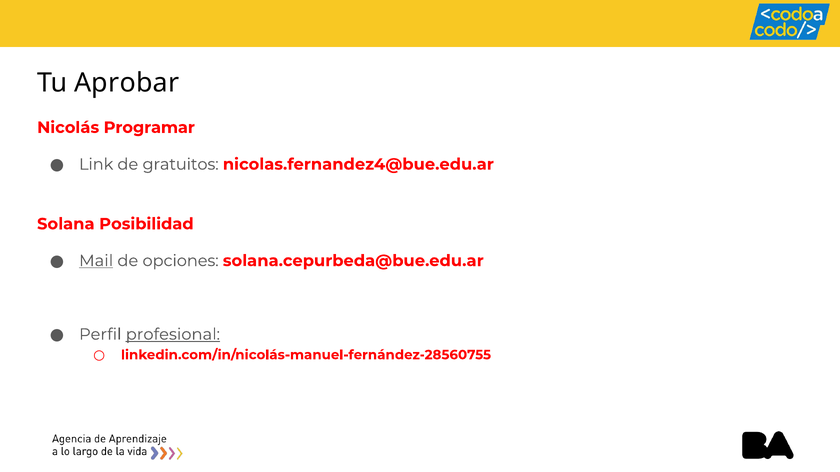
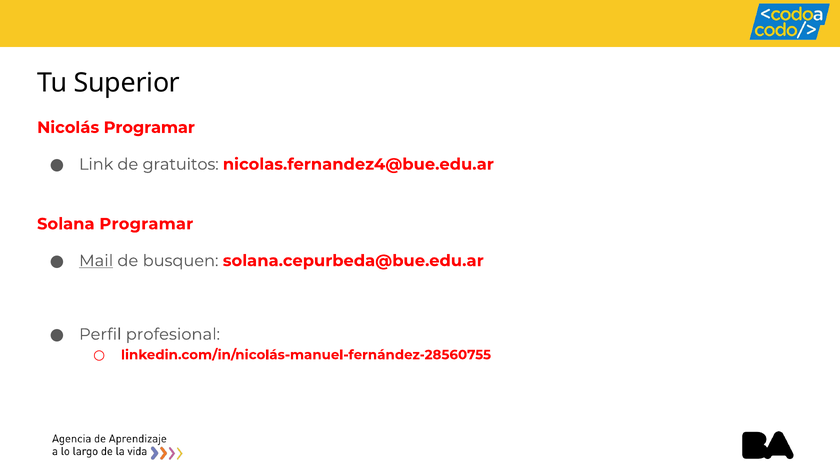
Aprobar: Aprobar -> Superior
Solana Posibilidad: Posibilidad -> Programar
opciones: opciones -> busquen
profesional underline: present -> none
